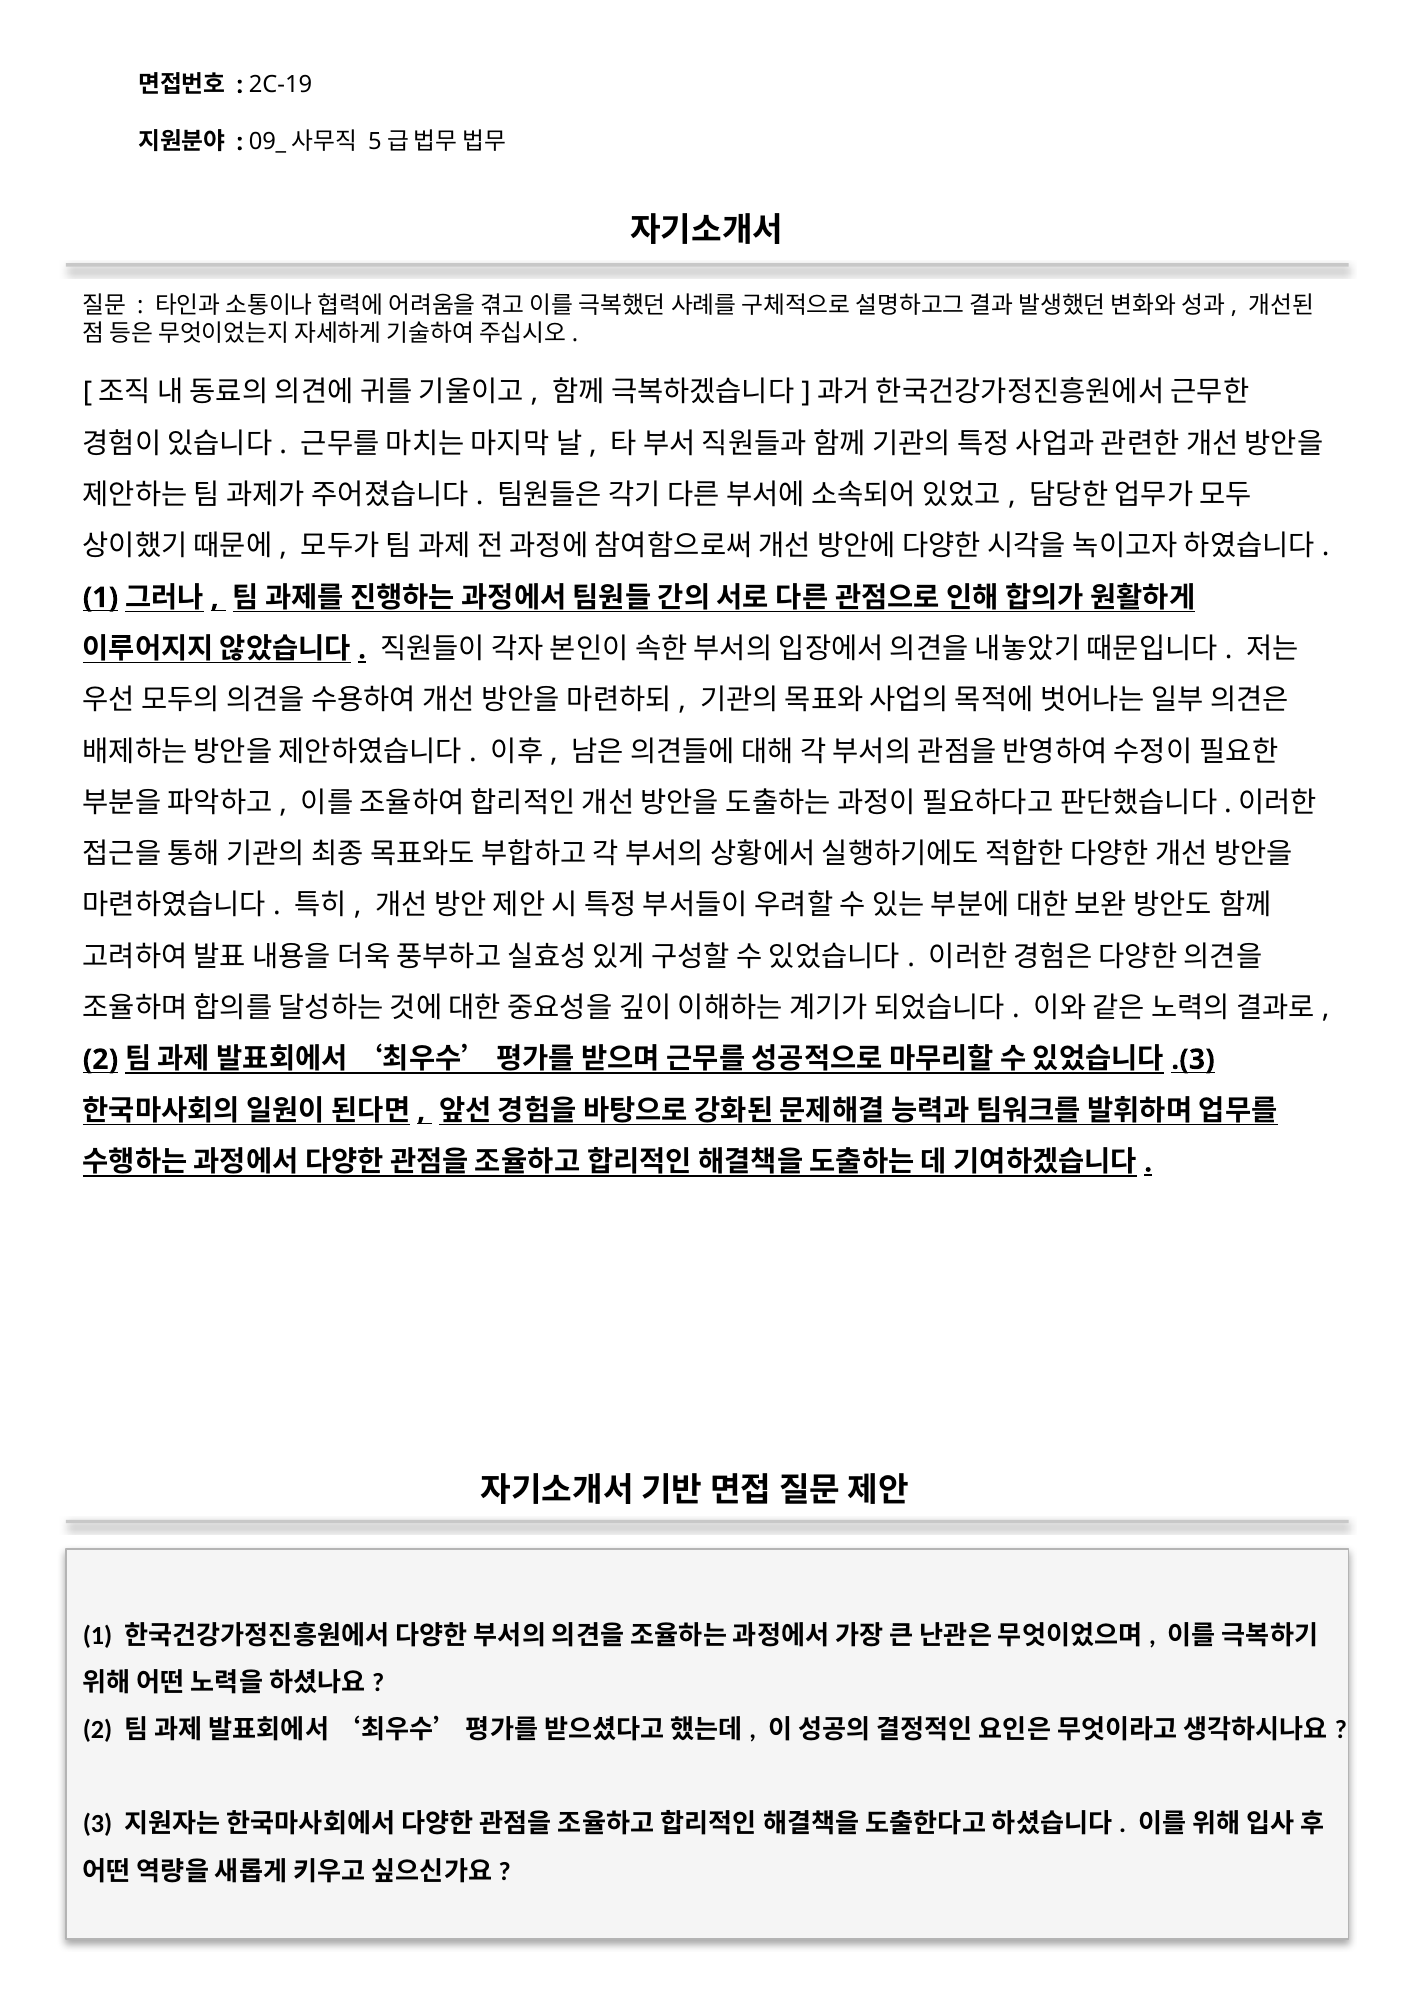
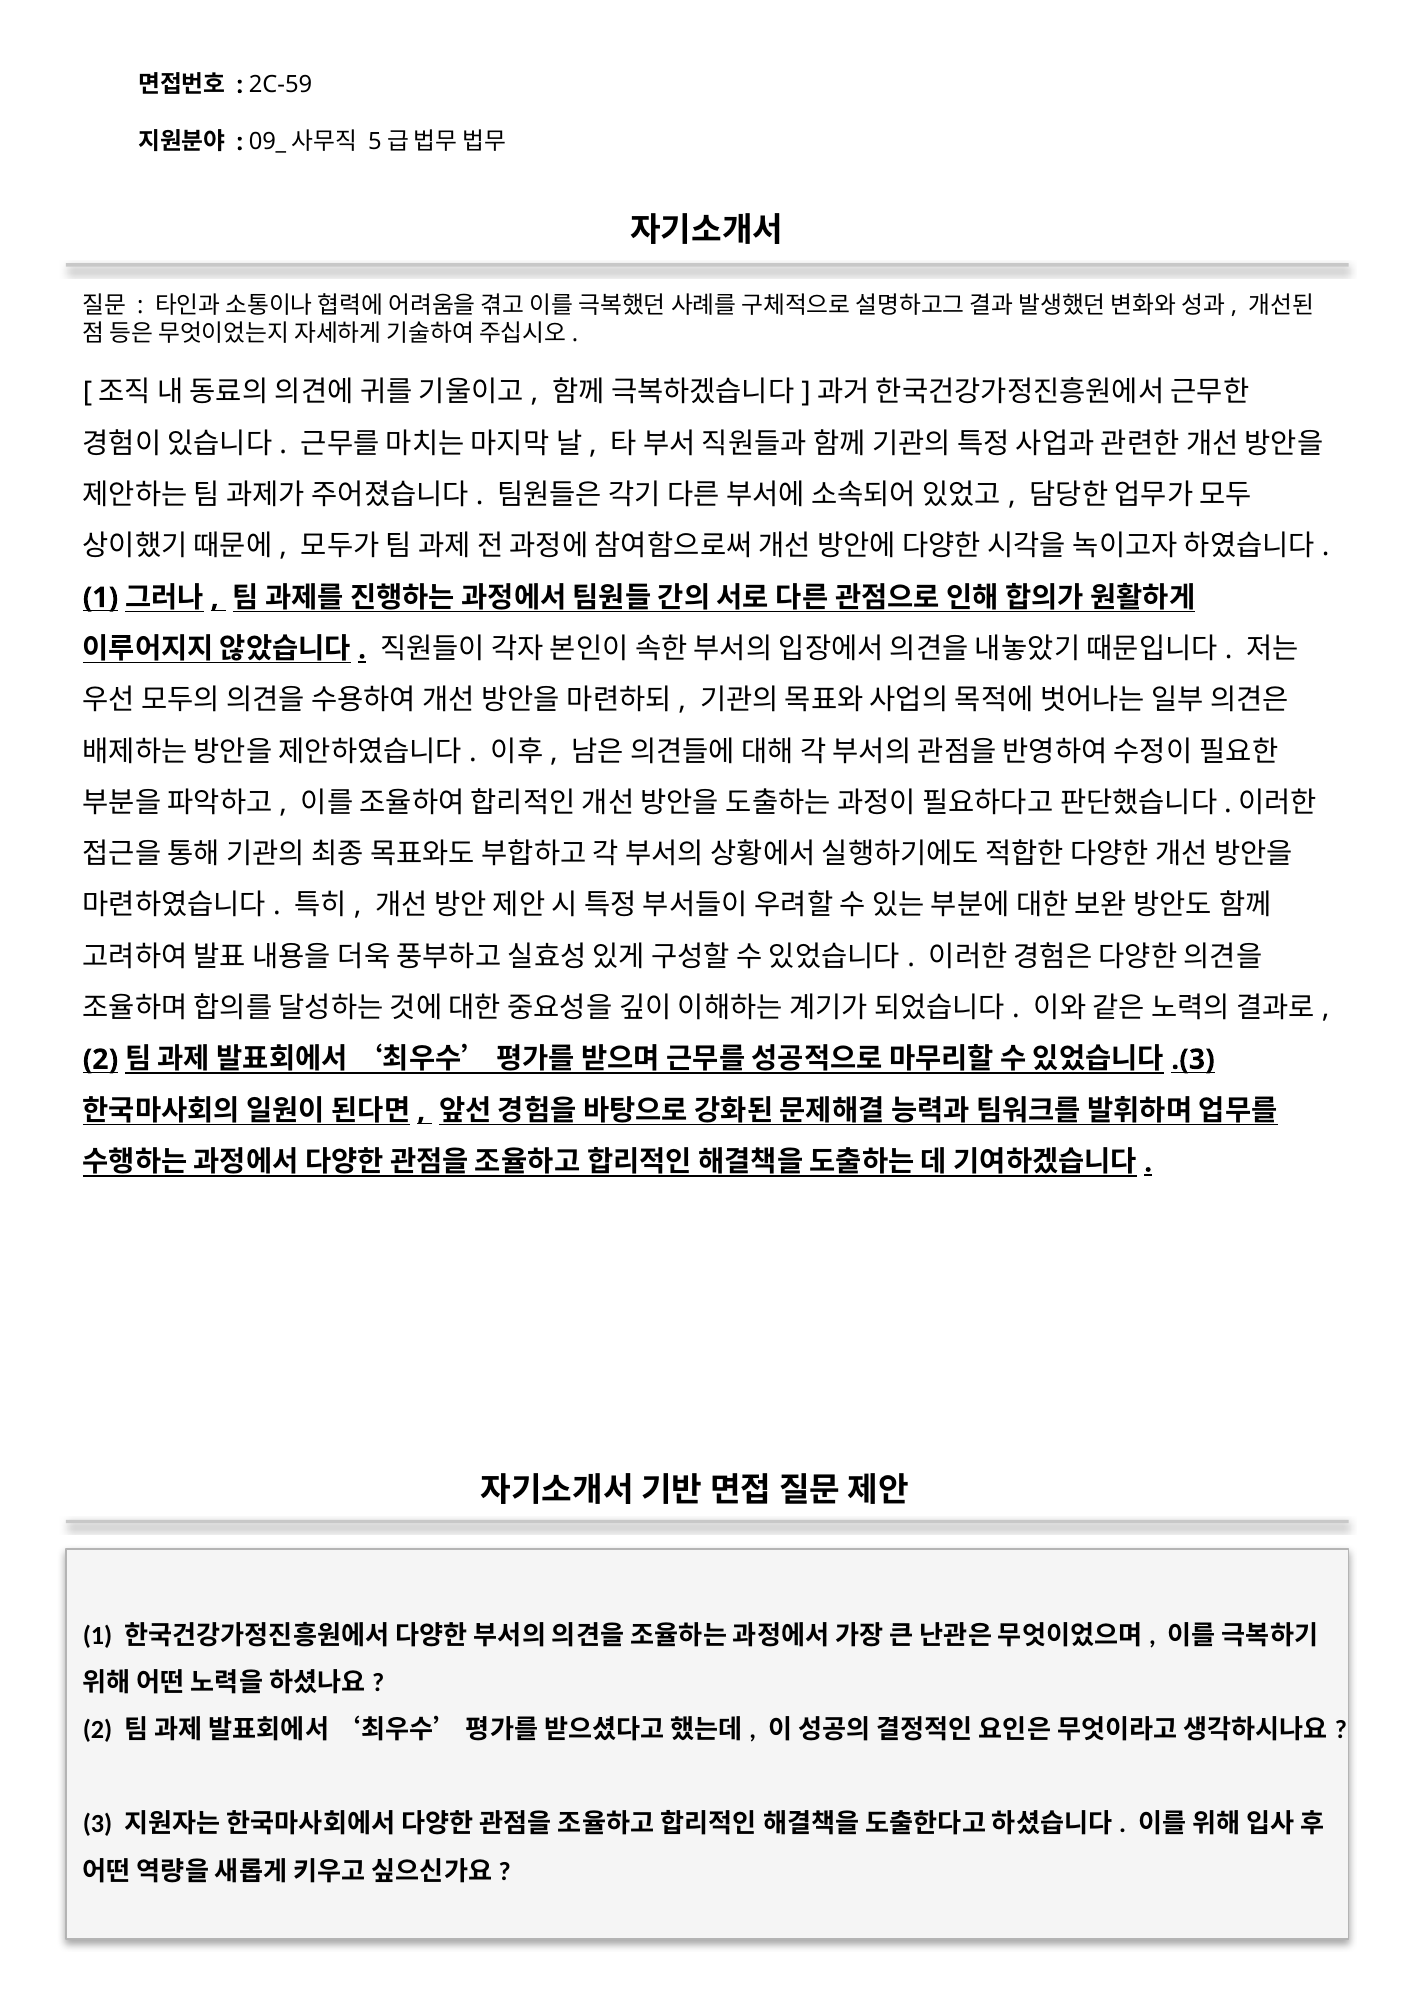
2C-19: 2C-19 -> 2C-59
